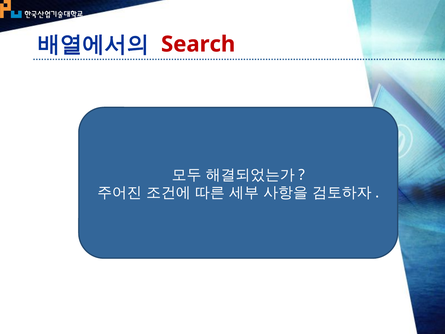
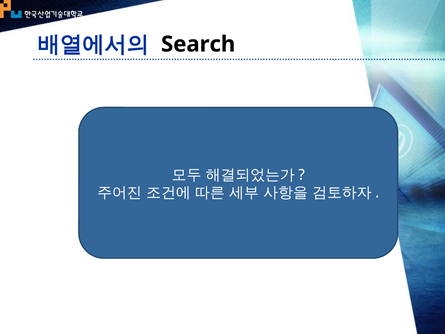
Search colour: red -> black
